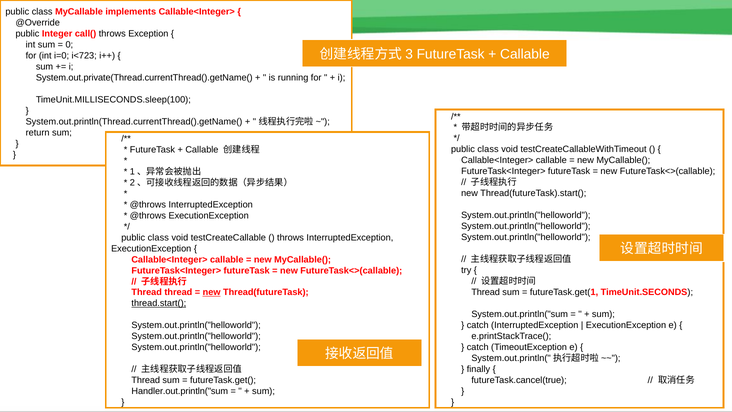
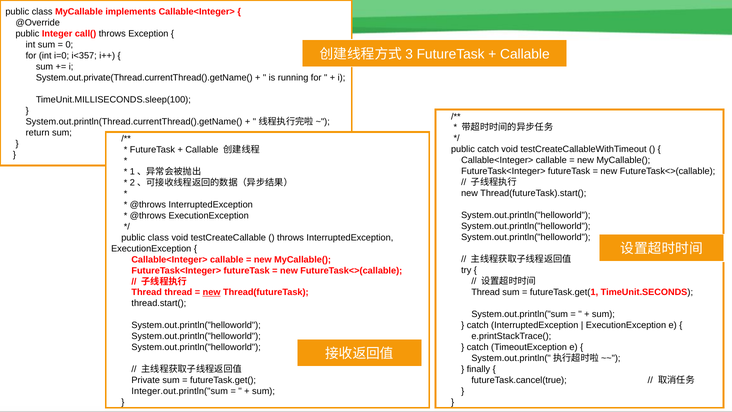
i<723: i<723 -> i<357
class at (488, 149): class -> catch
thread.start( underline: present -> none
Thread at (146, 380): Thread -> Private
Handler.out.println("sum: Handler.out.println("sum -> Integer.out.println("sum
